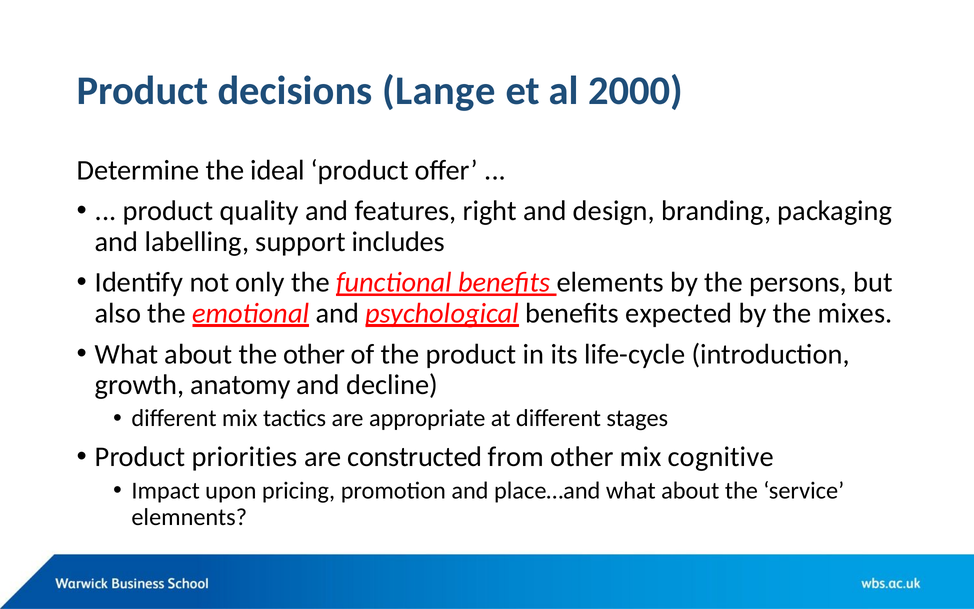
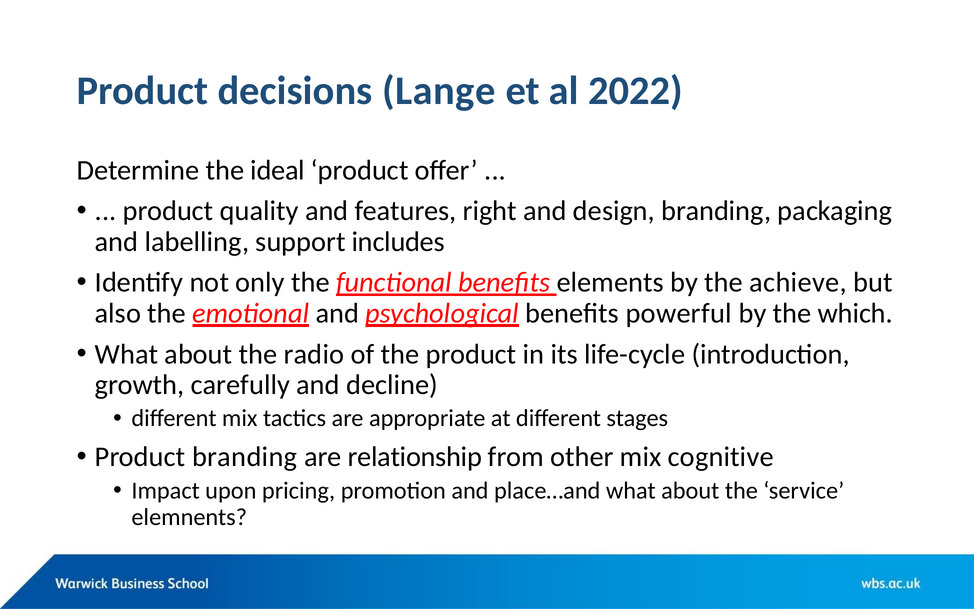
2000: 2000 -> 2022
persons: persons -> achieve
expected: expected -> powerful
mixes: mixes -> which
the other: other -> radio
anatomy: anatomy -> carefully
Product priorities: priorities -> branding
constructed: constructed -> relationship
